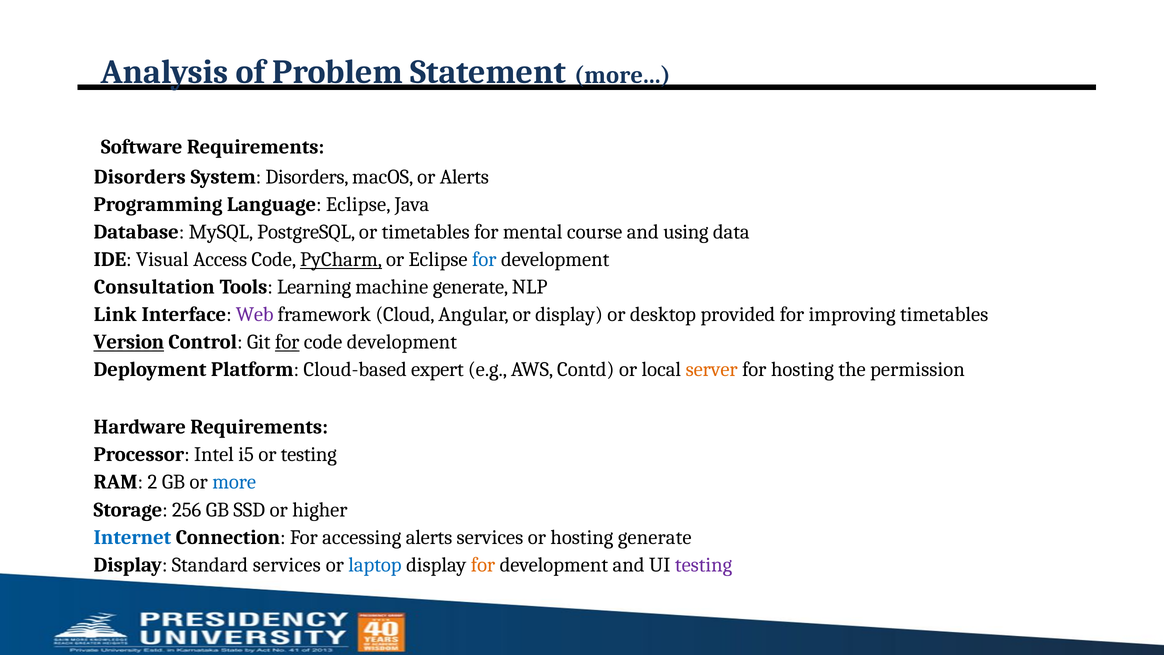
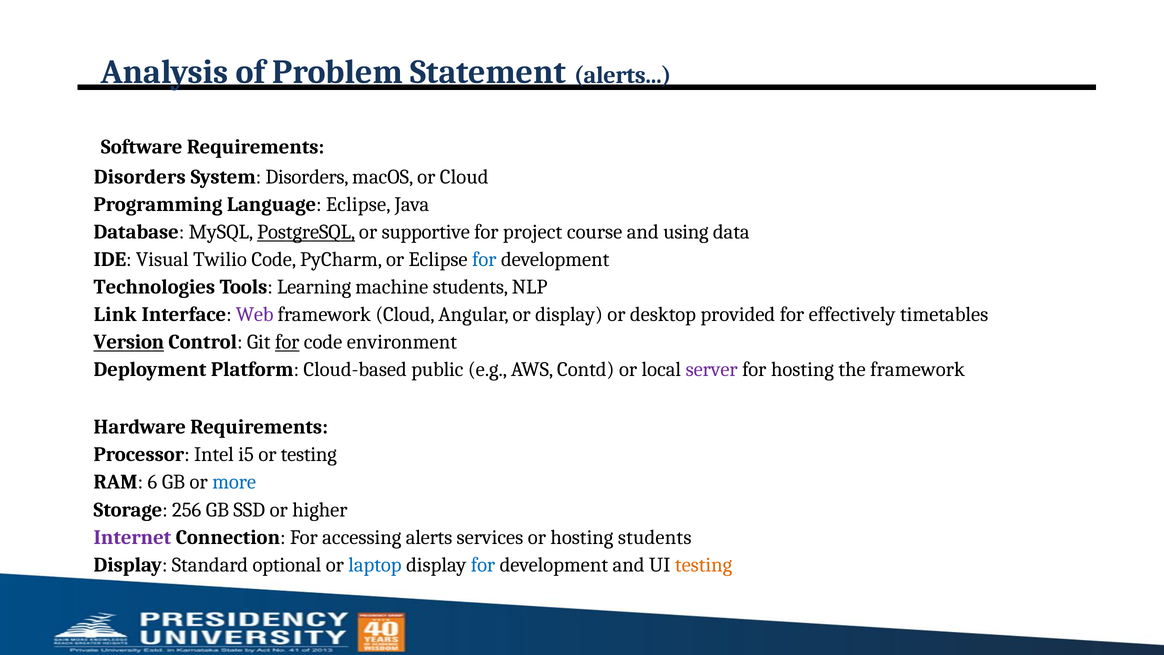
Statement more: more -> alerts
or Alerts: Alerts -> Cloud
PostgreSQL underline: none -> present
or timetables: timetables -> supportive
mental: mental -> project
Access: Access -> Twilio
PyCharm underline: present -> none
Consultation: Consultation -> Technologies
machine generate: generate -> students
improving: improving -> effectively
code development: development -> environment
expert: expert -> public
server colour: orange -> purple
the permission: permission -> framework
2: 2 -> 6
Internet colour: blue -> purple
hosting generate: generate -> students
Standard services: services -> optional
for at (483, 564) colour: orange -> blue
testing at (704, 564) colour: purple -> orange
